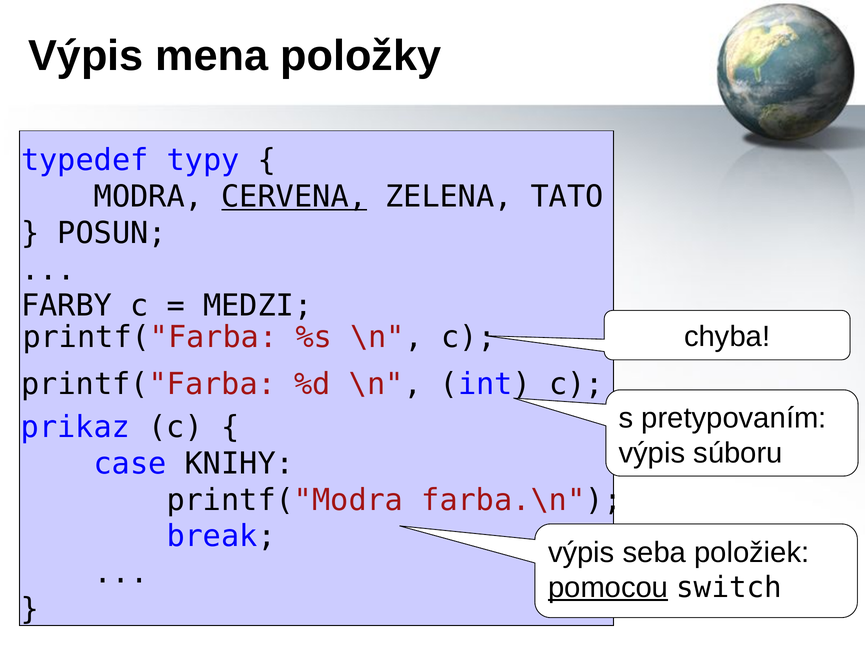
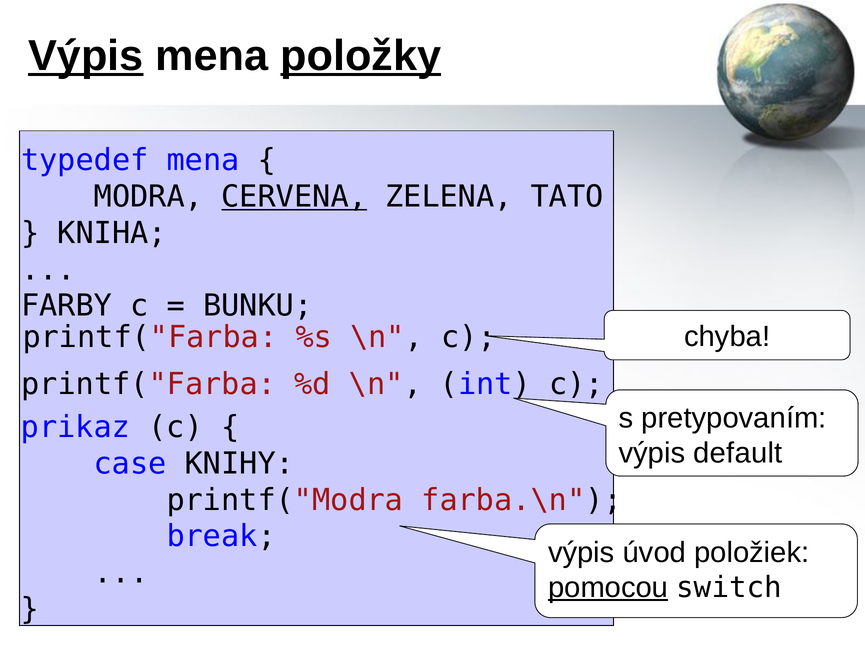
Výpis at (86, 56) underline: none -> present
položky underline: none -> present
typedef typy: typy -> mena
POSUN: POSUN -> KNIHA
MEDZI: MEDZI -> BUNKU
súboru: súboru -> default
seba: seba -> úvod
